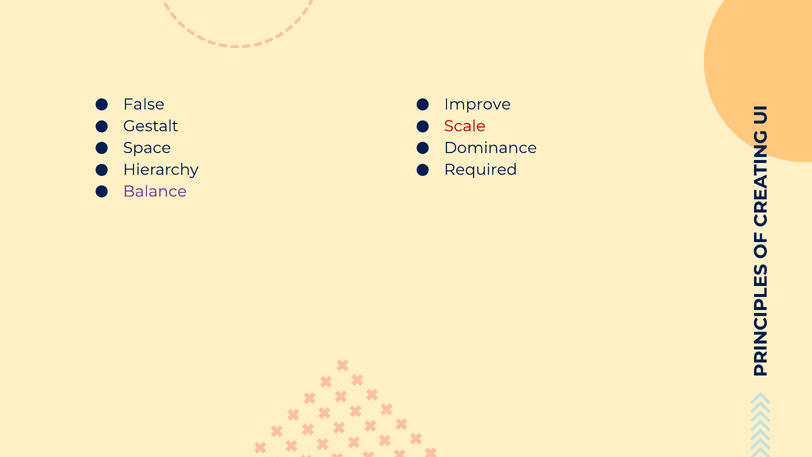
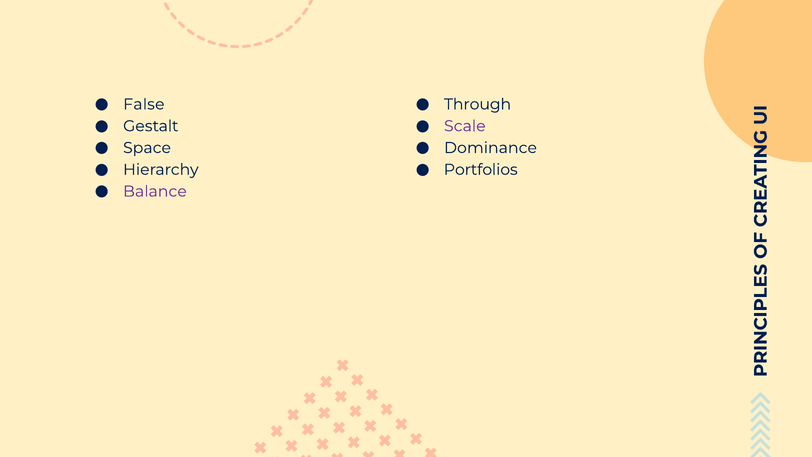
Improve: Improve -> Through
Scale colour: red -> purple
Required: Required -> Portfolios
